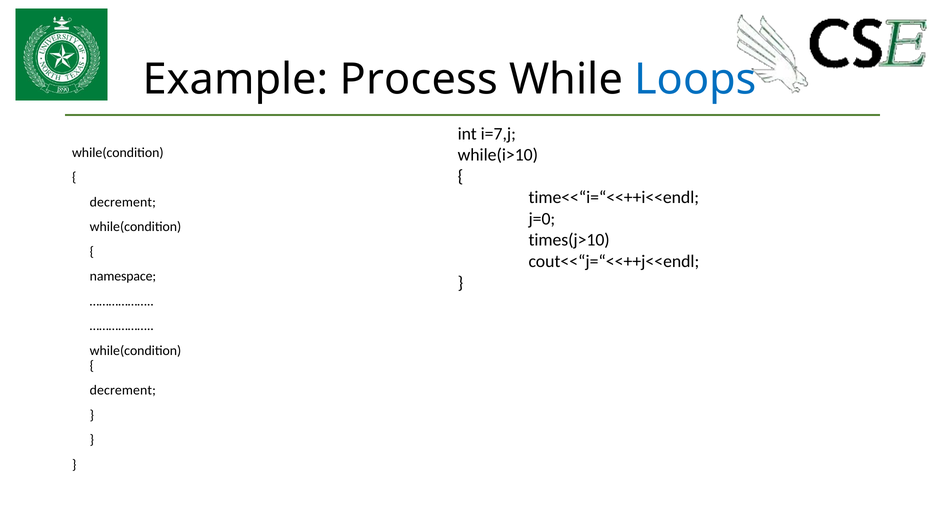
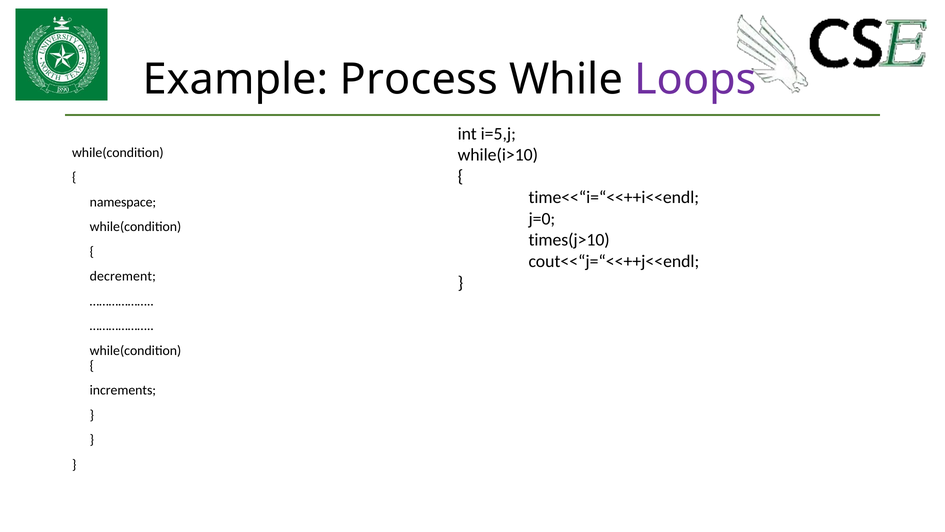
Loops colour: blue -> purple
i=7,j: i=7,j -> i=5,j
decrement at (123, 202): decrement -> namespace
namespace: namespace -> decrement
decrement at (123, 390): decrement -> increments
